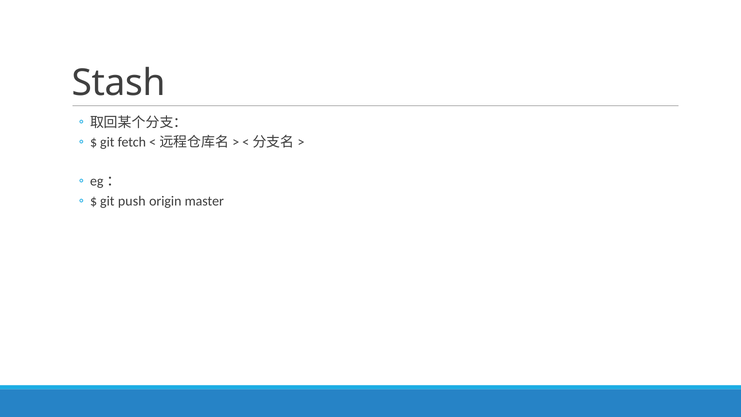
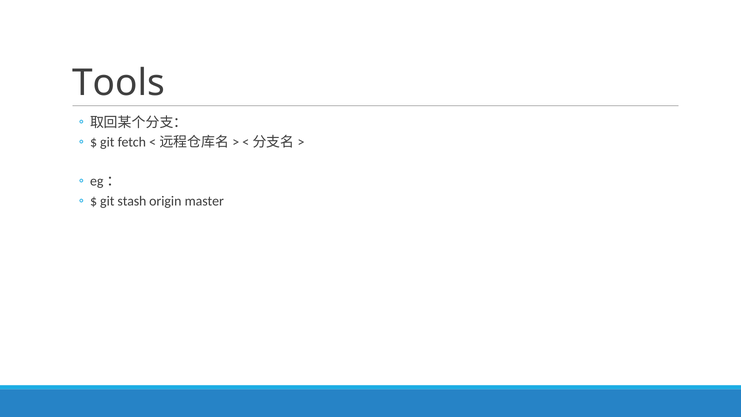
Stash: Stash -> Tools
push: push -> stash
